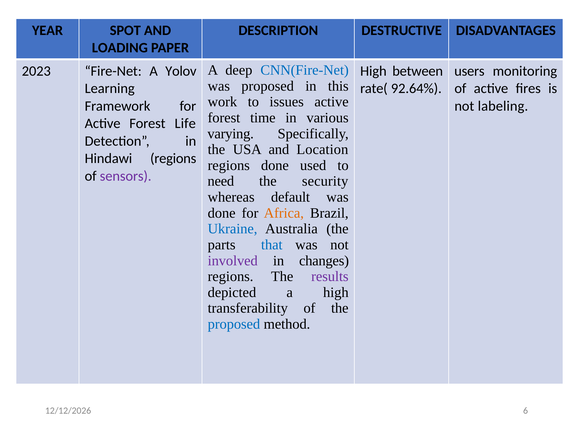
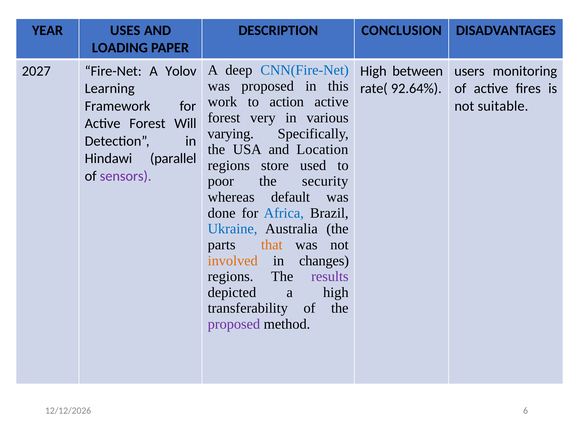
SPOT: SPOT -> USES
DESTRUCTIVE: DESTRUCTIVE -> CONCLUSION
2023: 2023 -> 2027
issues: issues -> action
labeling: labeling -> suitable
time: time -> very
Life: Life -> Will
Hindawi regions: regions -> parallel
regions done: done -> store
need: need -> poor
Africa colour: orange -> blue
that colour: blue -> orange
involved colour: purple -> orange
proposed at (234, 324) colour: blue -> purple
